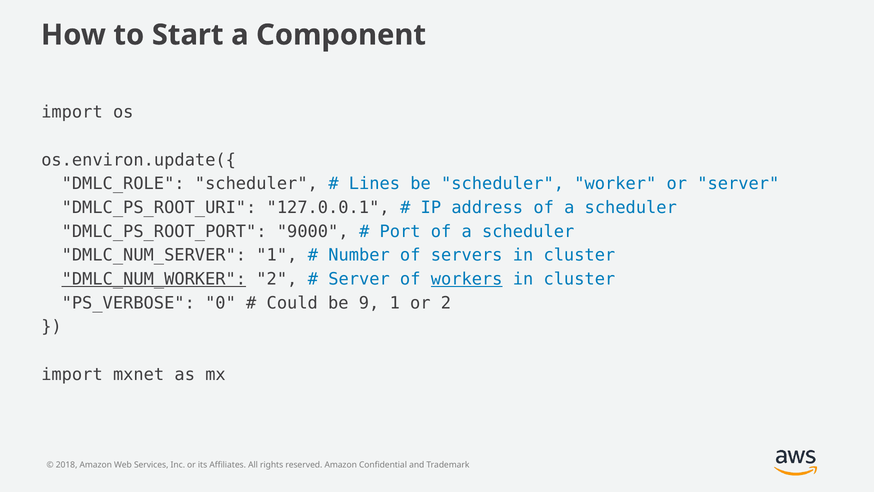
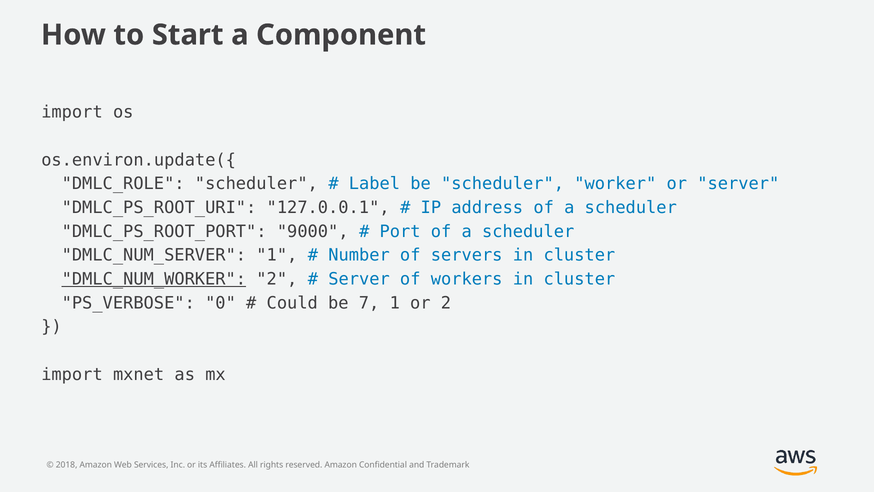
Lines: Lines -> Label
workers underline: present -> none
9: 9 -> 7
